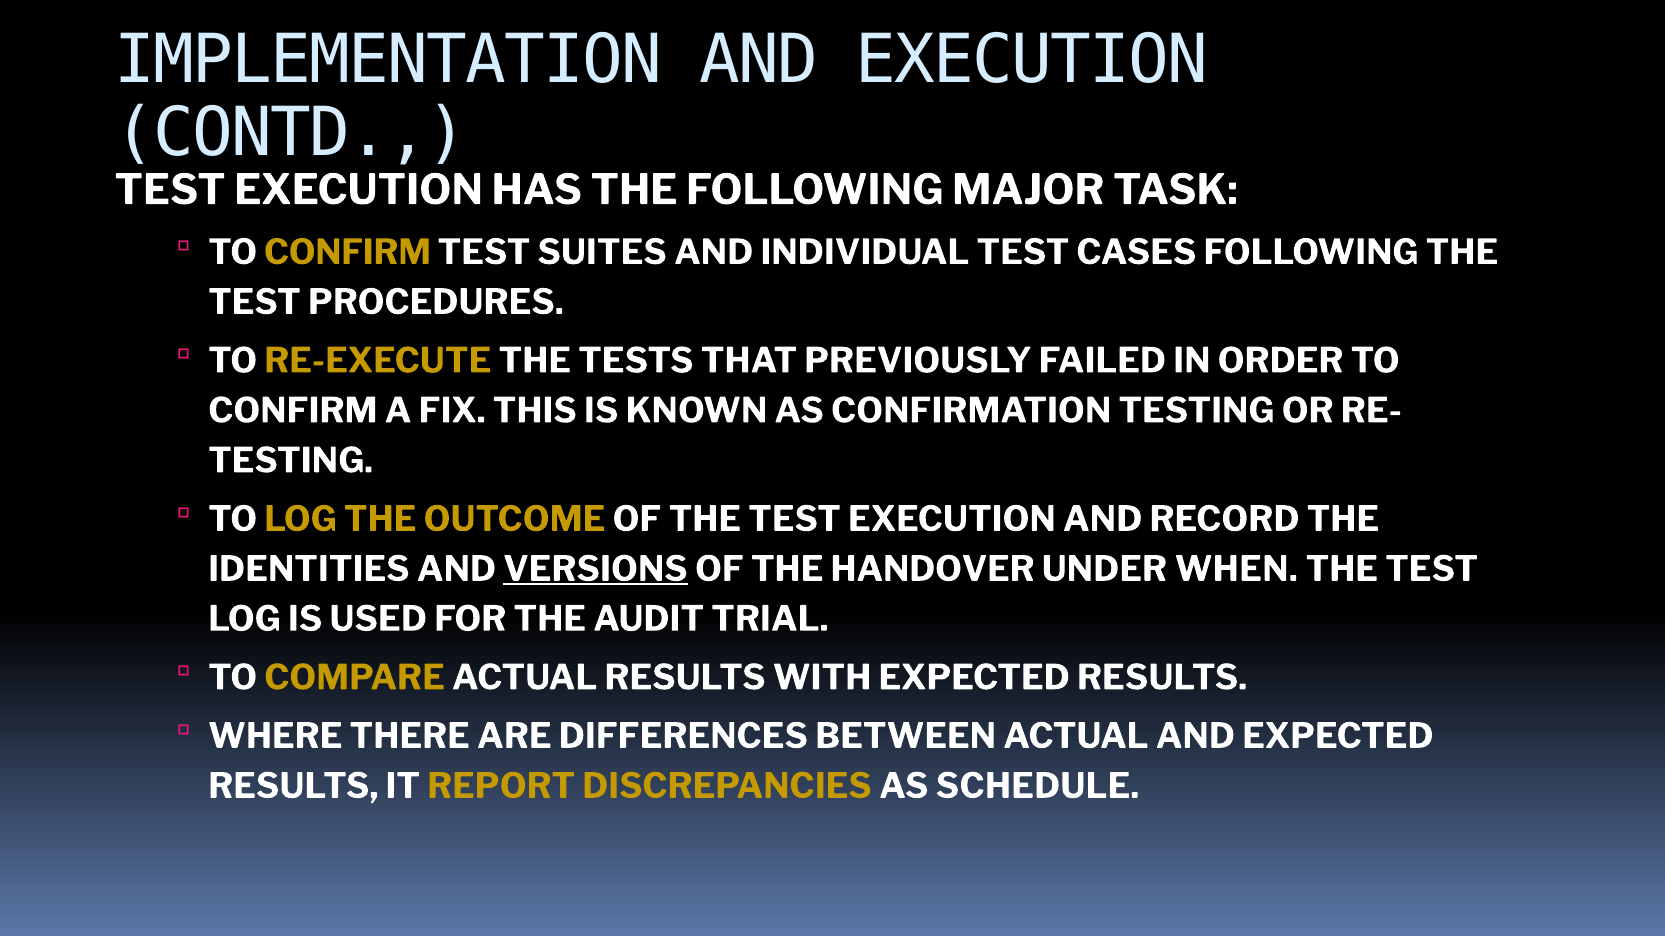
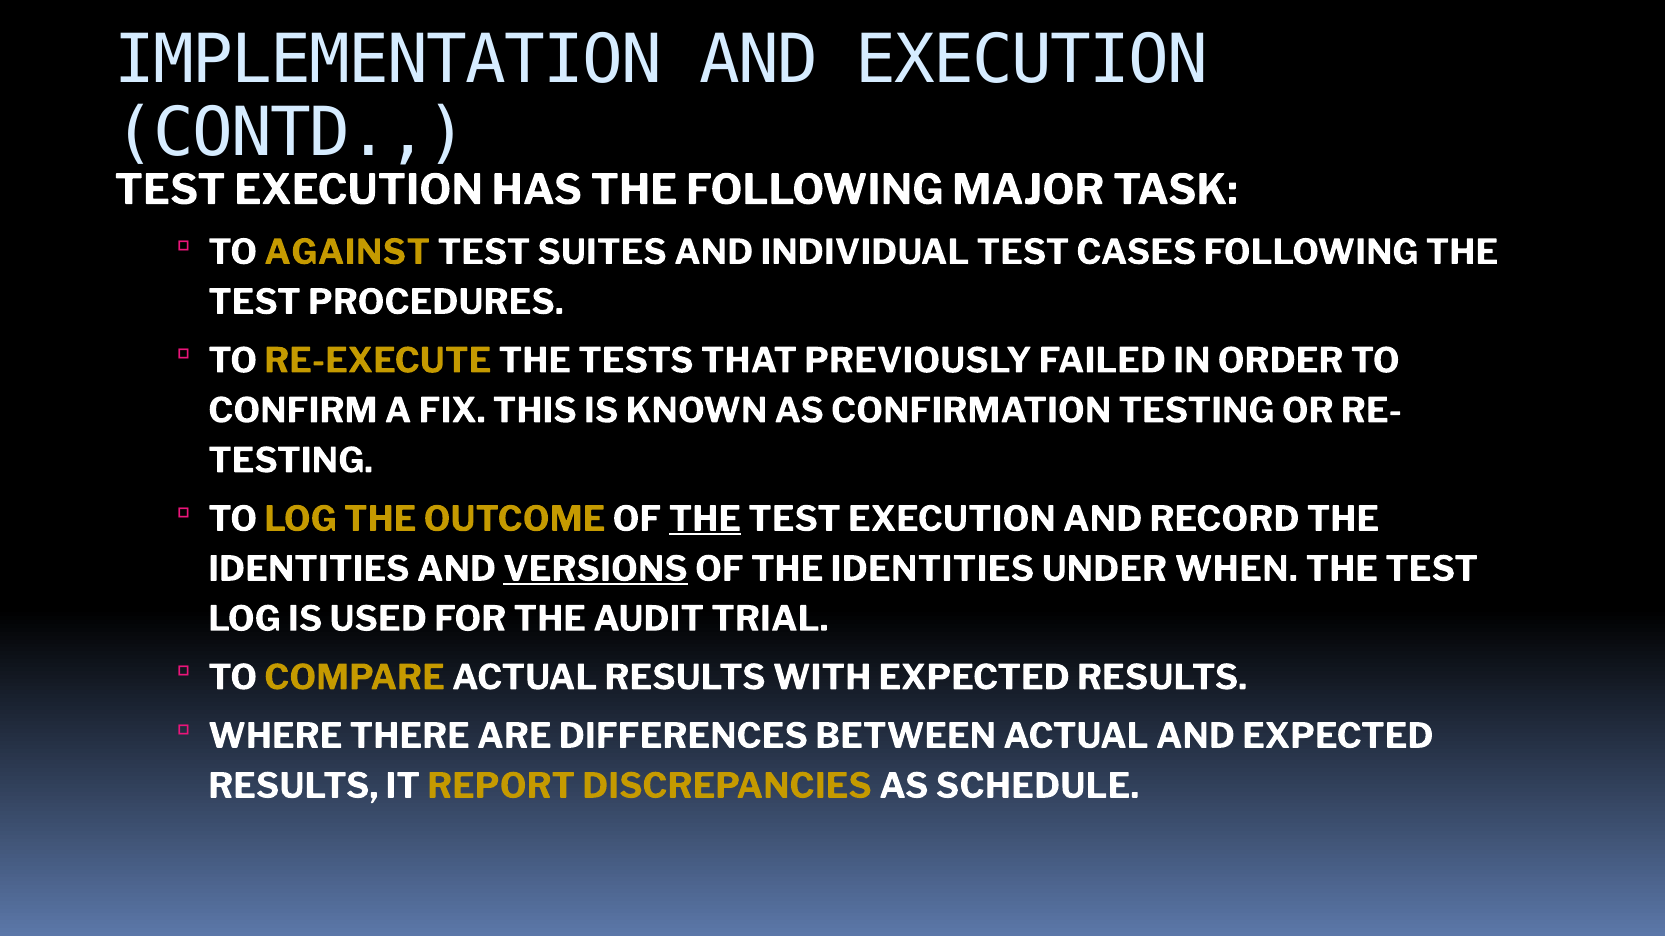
CONFIRM at (347, 253): CONFIRM -> AGAINST
THE at (705, 520) underline: none -> present
OF THE HANDOVER: HANDOVER -> IDENTITIES
